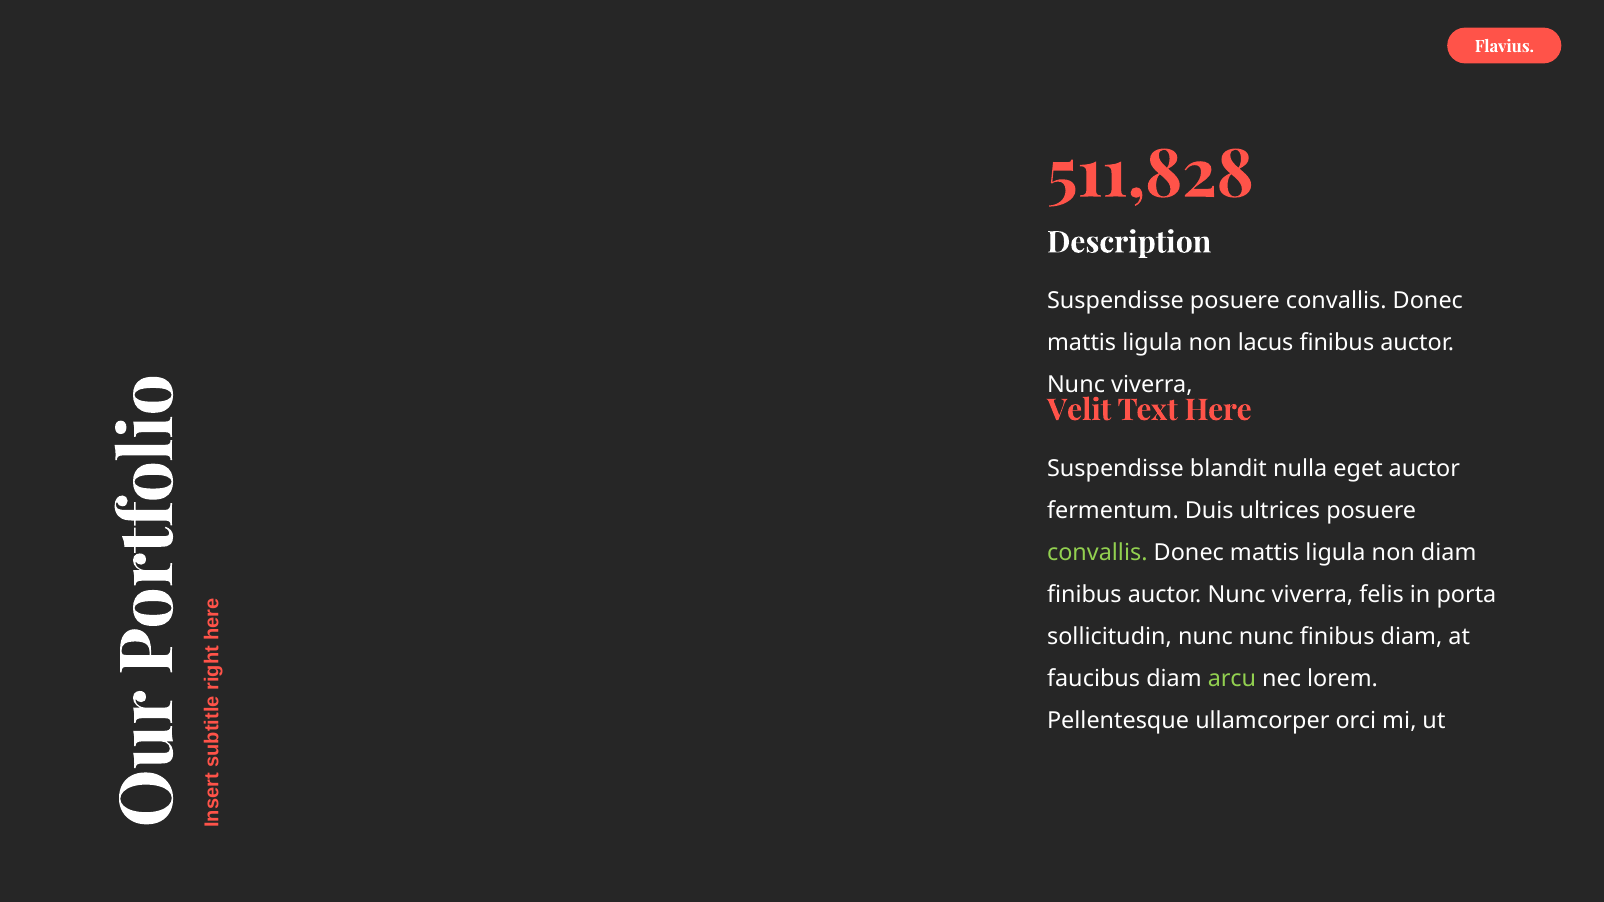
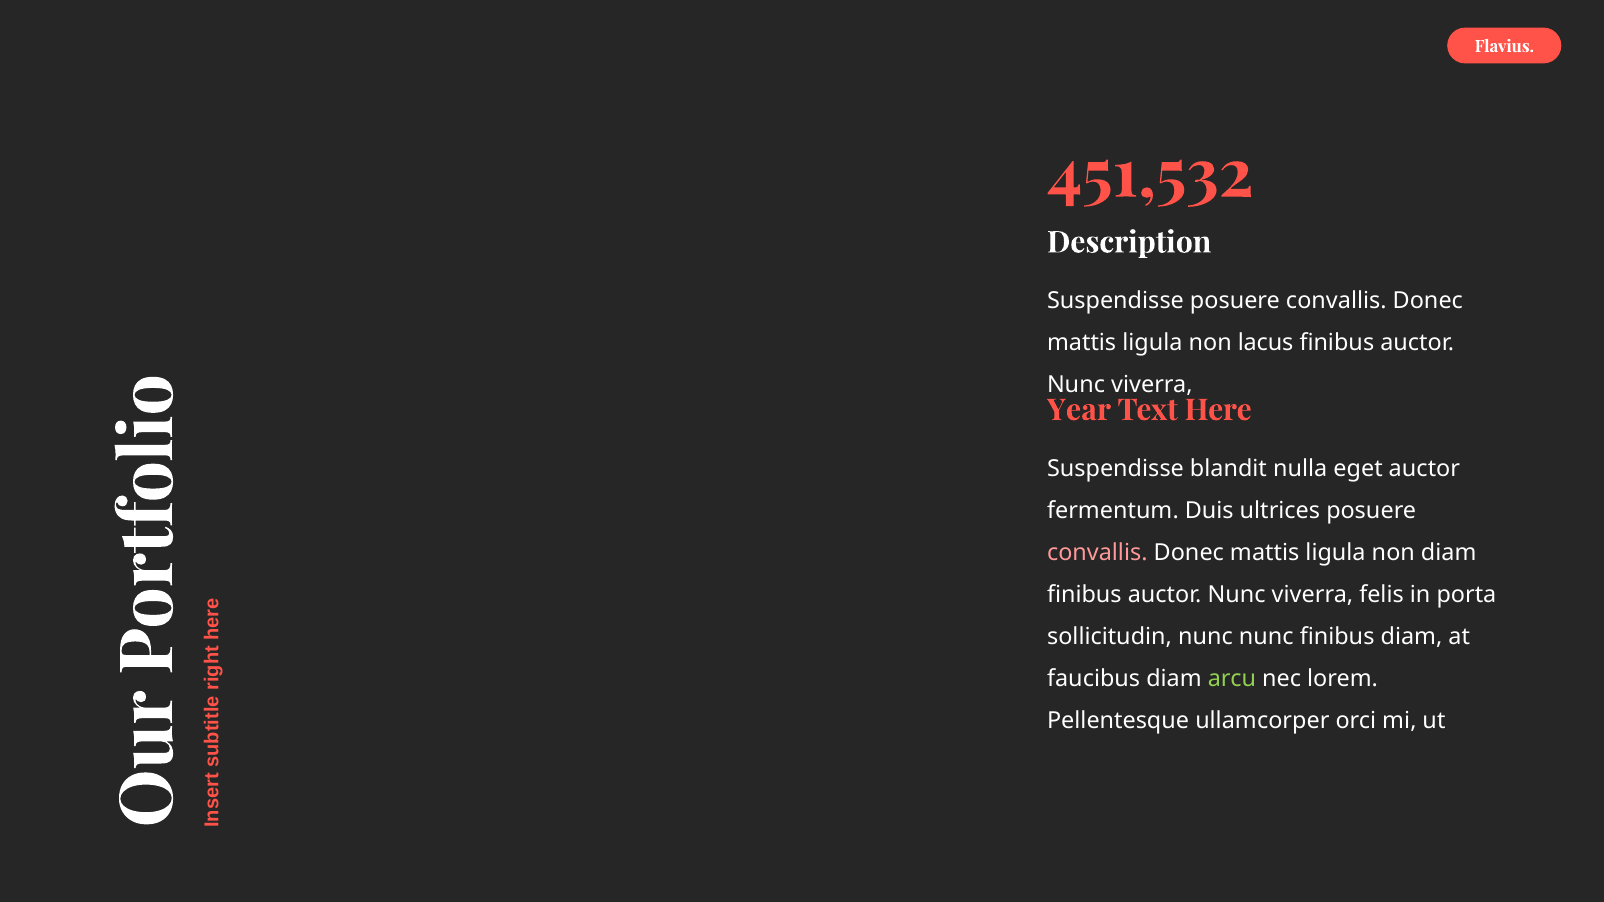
511,828: 511,828 -> 451,532
Velit: Velit -> Year
convallis at (1097, 553) colour: light green -> pink
